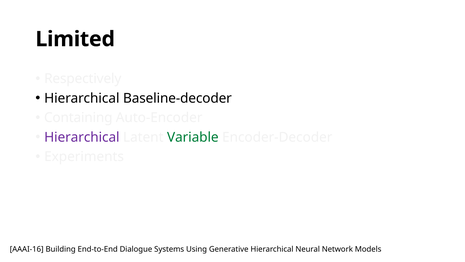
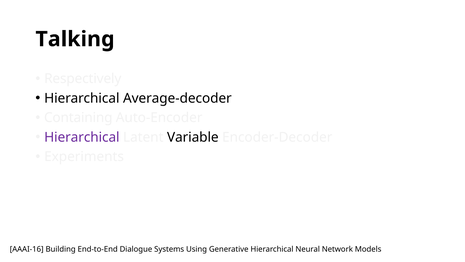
Limited: Limited -> Talking
Baseline-decoder: Baseline-decoder -> Average-decoder
Variable colour: green -> black
